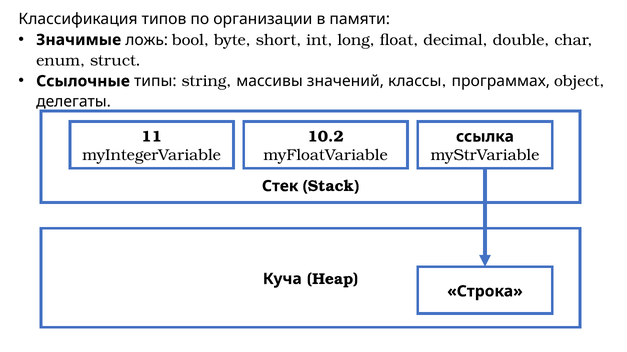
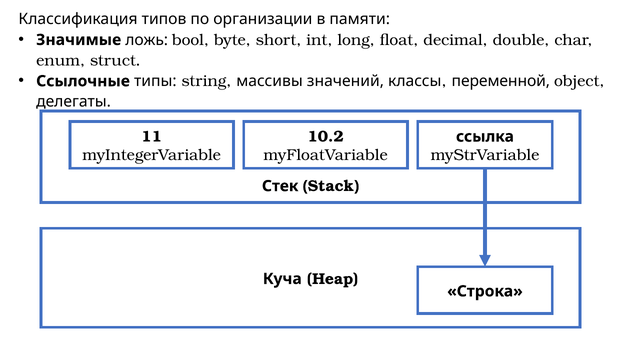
программах: программах -> переменной
